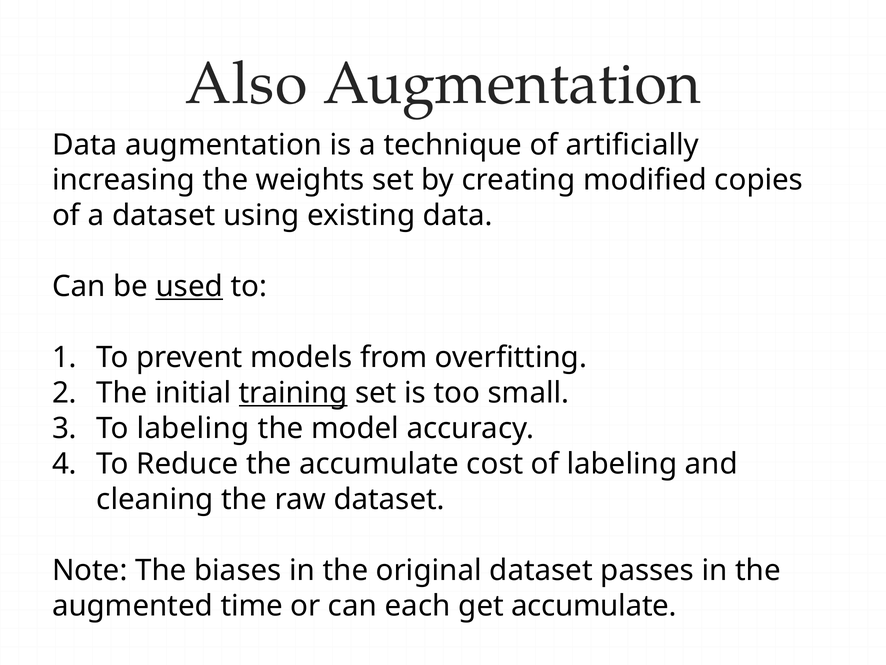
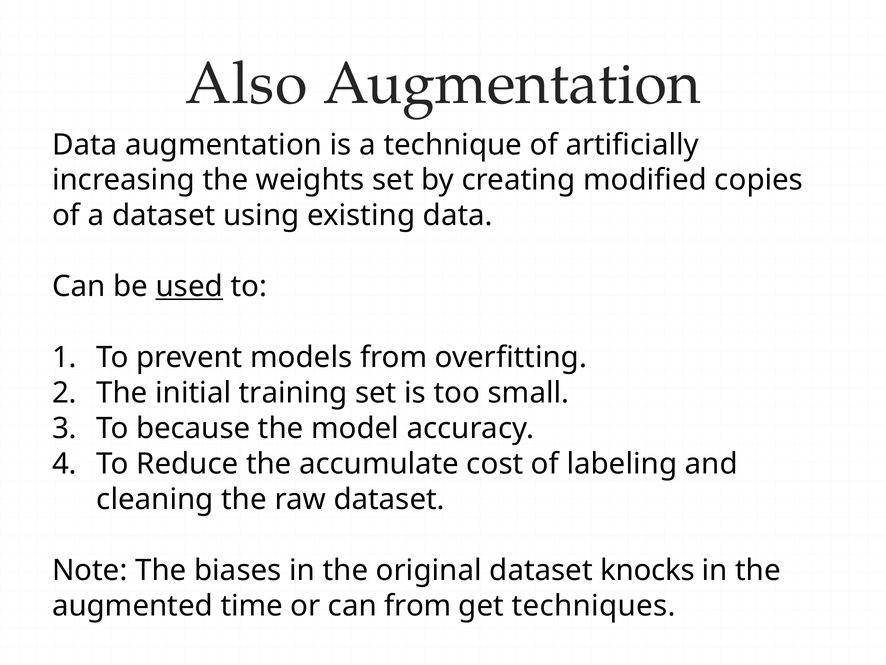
training underline: present -> none
To labeling: labeling -> because
passes: passes -> knocks
can each: each -> from
get accumulate: accumulate -> techniques
